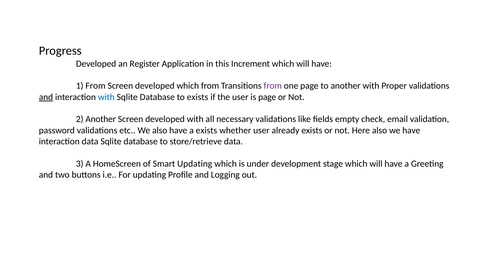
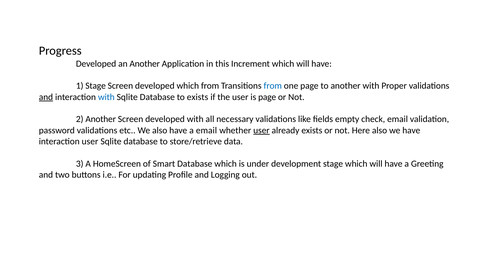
an Register: Register -> Another
1 From: From -> Stage
from at (273, 86) colour: purple -> blue
a exists: exists -> email
user at (261, 130) underline: none -> present
interaction data: data -> user
Smart Updating: Updating -> Database
